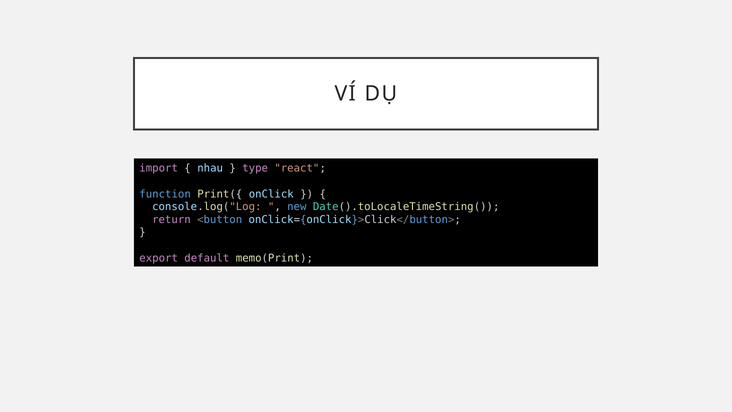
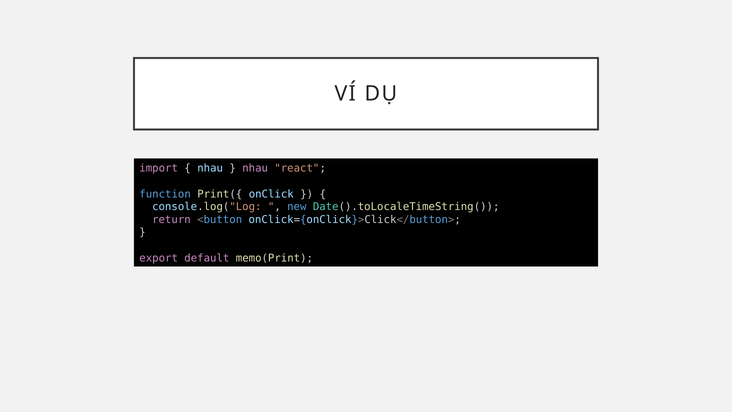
type at (255, 168): type -> nhau
